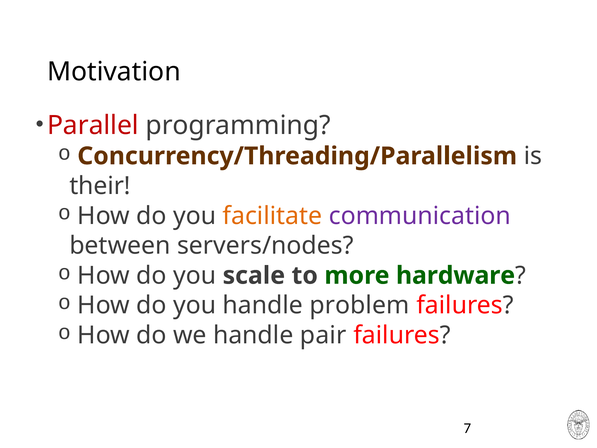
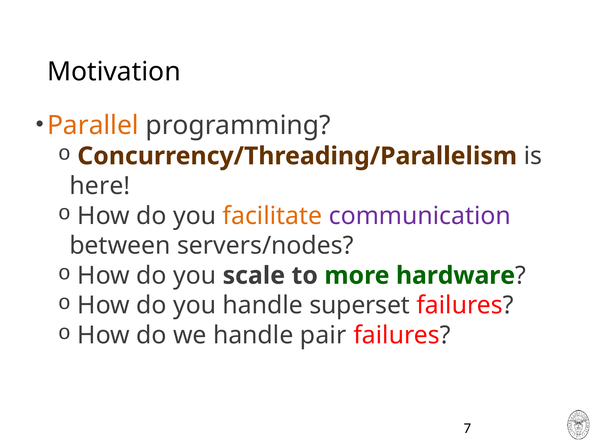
Parallel colour: red -> orange
their: their -> here
problem: problem -> superset
